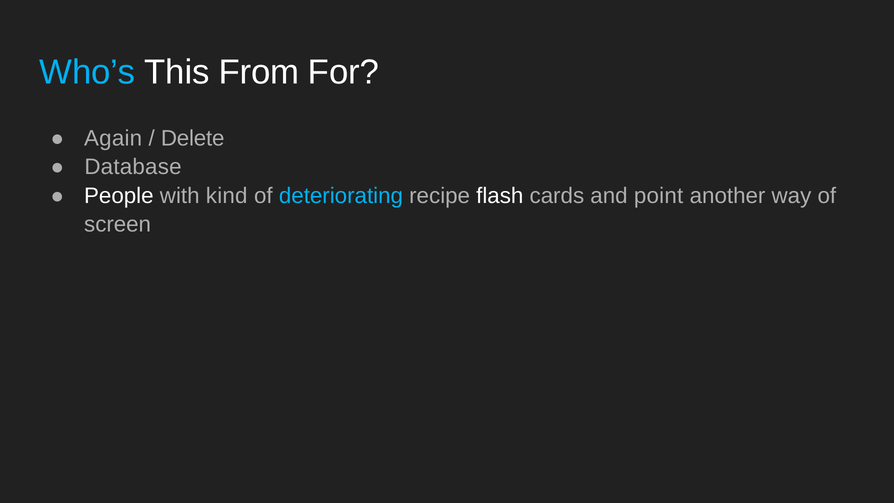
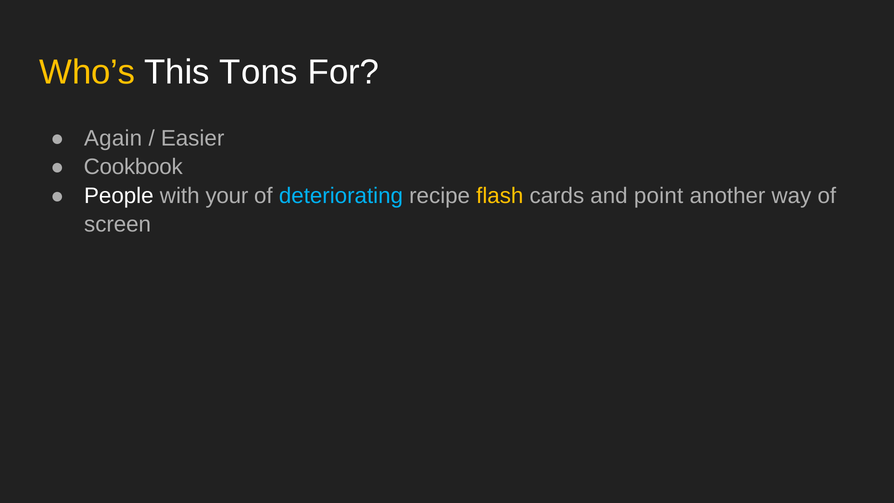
Who’s colour: light blue -> yellow
From: From -> Tons
Delete: Delete -> Easier
Database: Database -> Cookbook
kind: kind -> your
flash colour: white -> yellow
